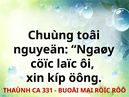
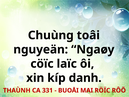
öông: öông -> danh
